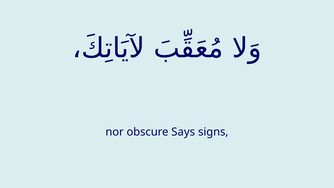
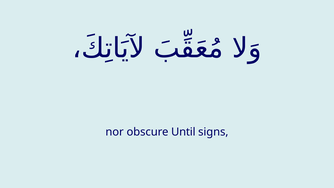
Says: Says -> Until
